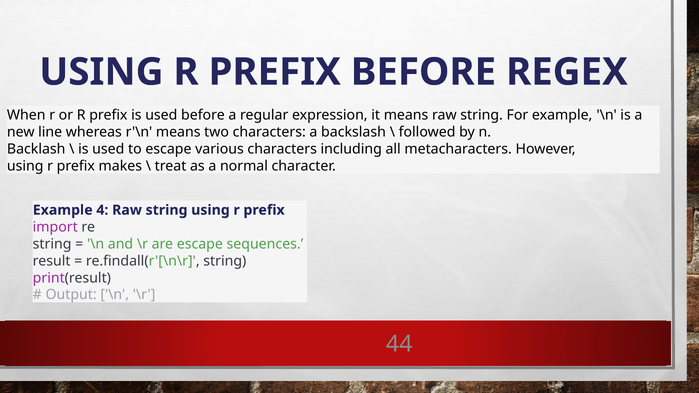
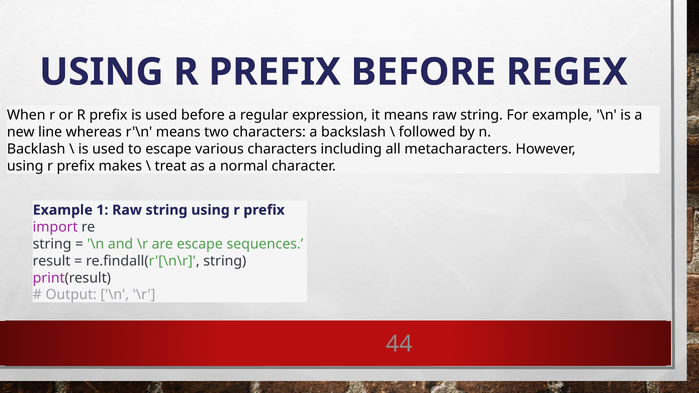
4: 4 -> 1
